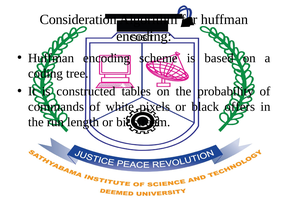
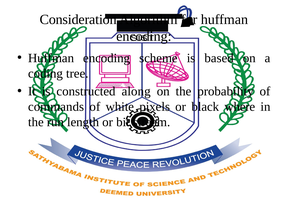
tables: tables -> along
offers: offers -> where
